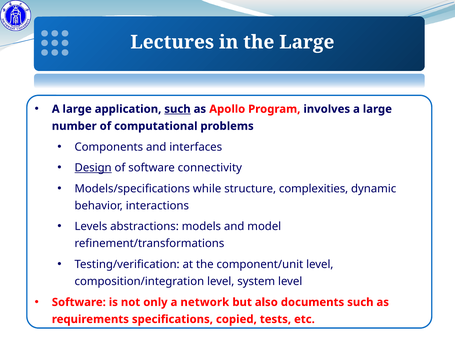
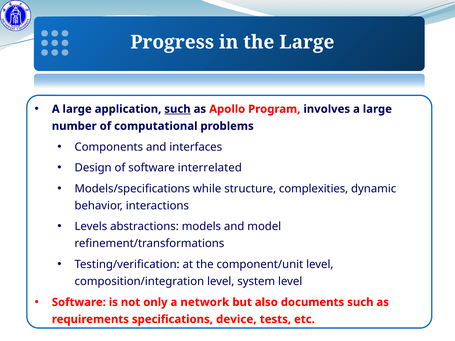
Lectures: Lectures -> Progress
Design underline: present -> none
connectivity: connectivity -> interrelated
copied: copied -> device
